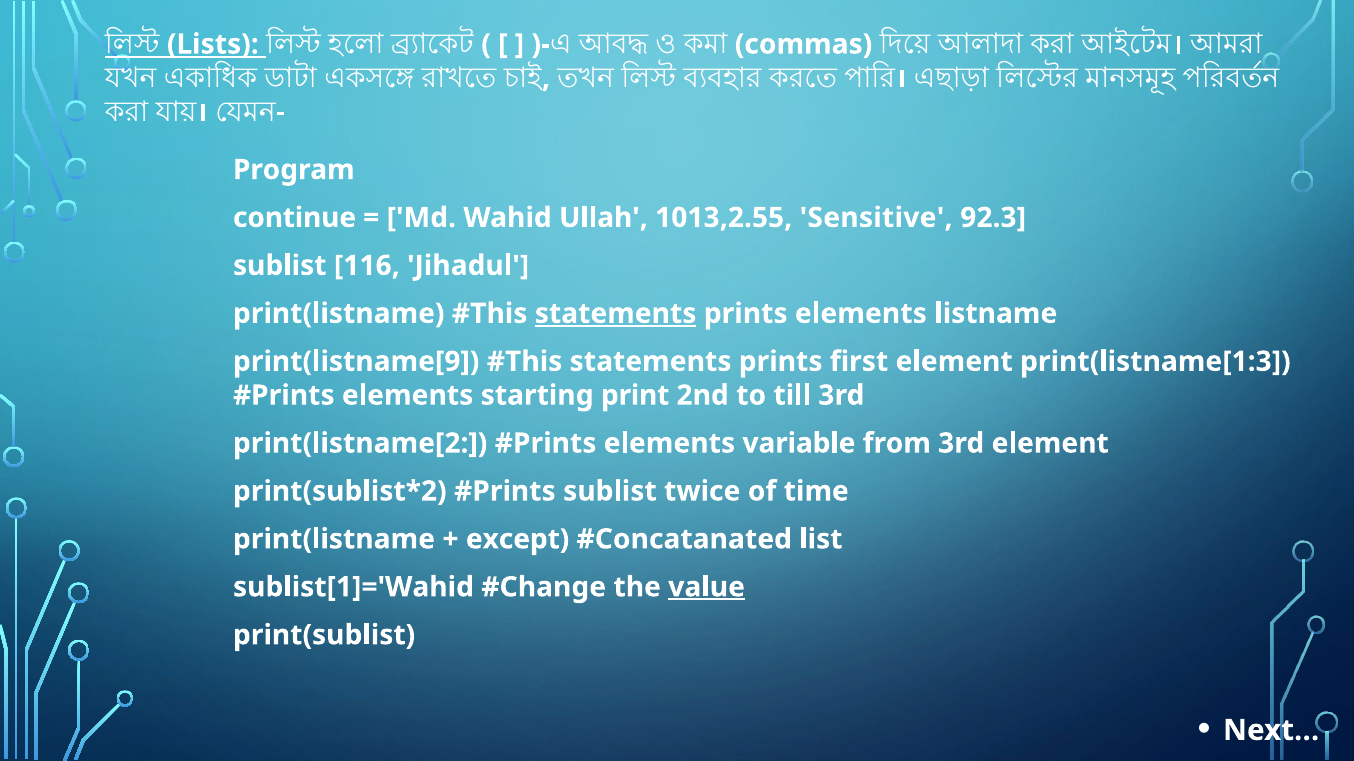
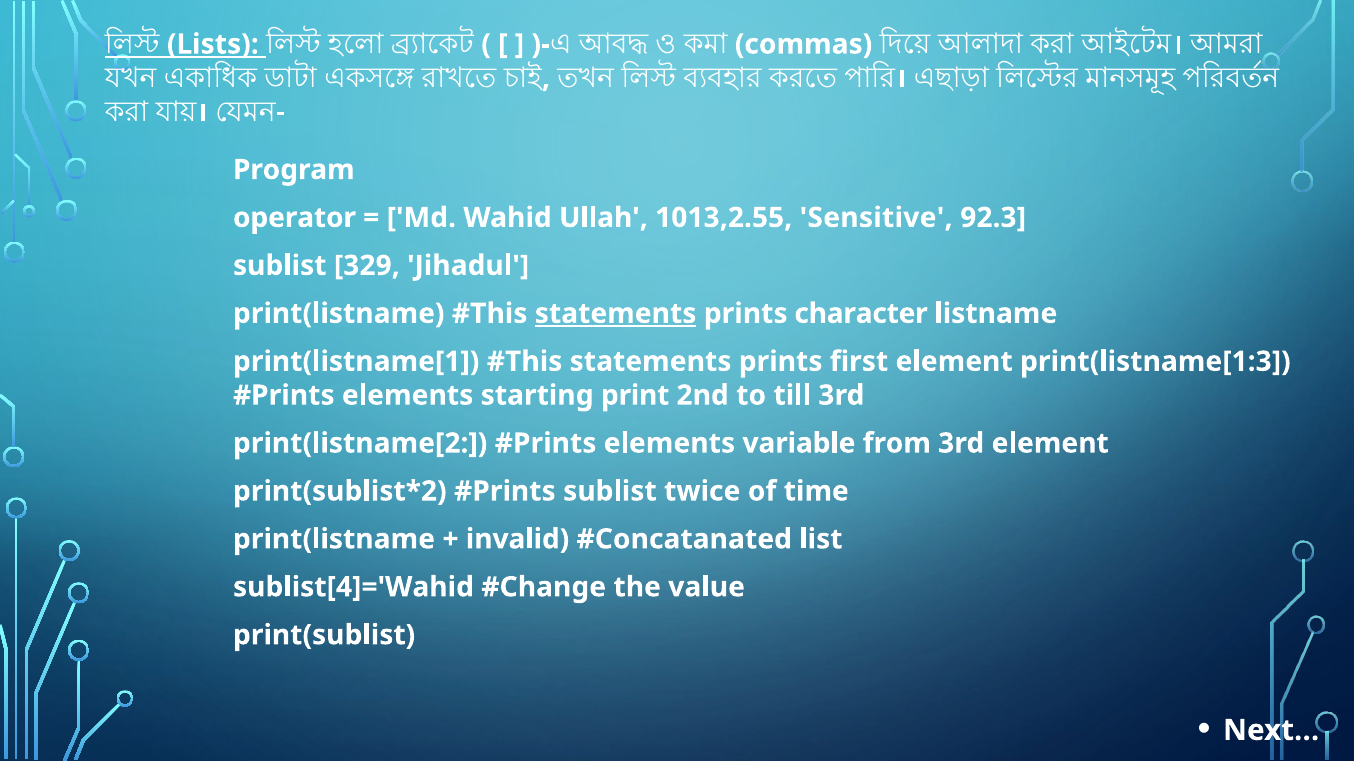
continue: continue -> operator
116: 116 -> 329
prints elements: elements -> character
print(listname[9: print(listname[9 -> print(listname[1
except: except -> invalid
sublist[1]='Wahid: sublist[1]='Wahid -> sublist[4]='Wahid
value underline: present -> none
